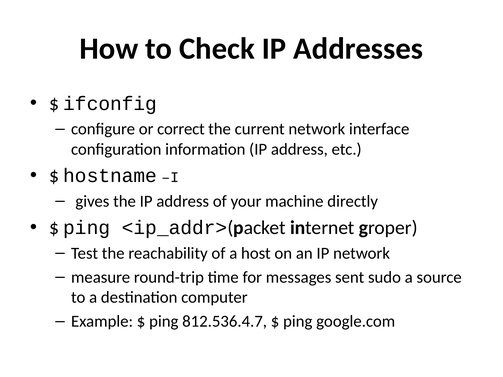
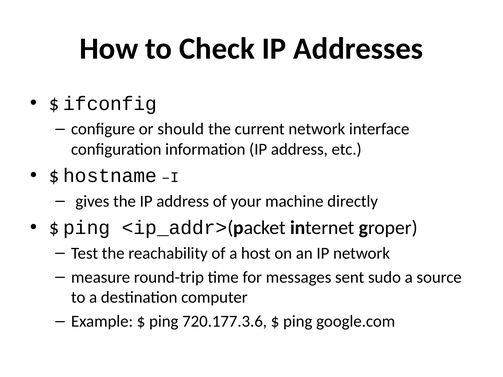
correct: correct -> should
812.536.4.7: 812.536.4.7 -> 720.177.3.6
